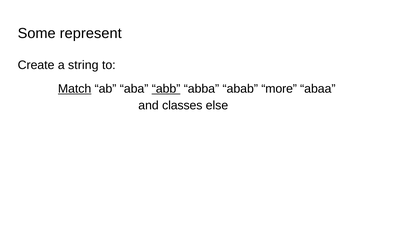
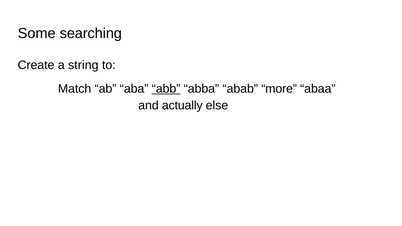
represent: represent -> searching
Match underline: present -> none
classes: classes -> actually
